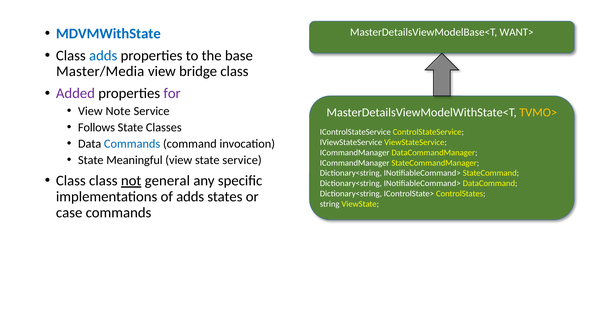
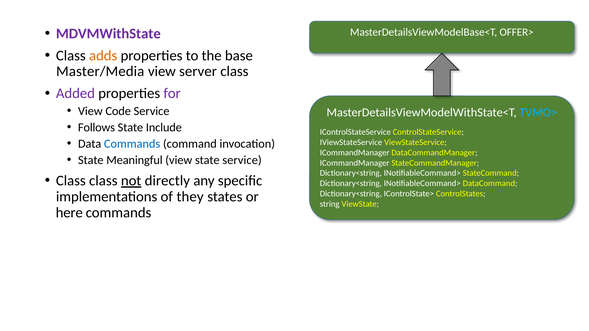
MDVMWithState colour: blue -> purple
WANT>: WANT> -> OFFER>
adds at (103, 56) colour: blue -> orange
bridge: bridge -> server
Note: Note -> Code
TVMO> colour: yellow -> light blue
Classes: Classes -> Include
general: general -> directly
of adds: adds -> they
case: case -> here
